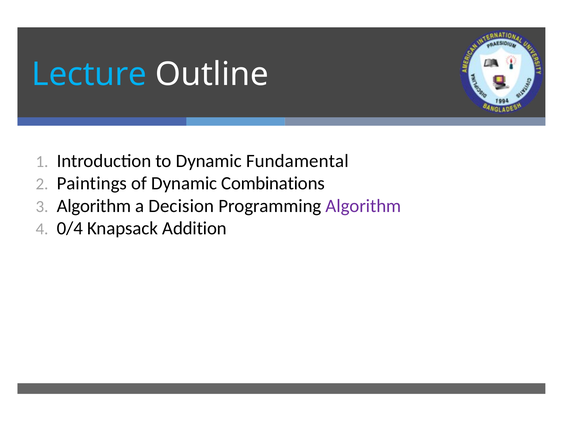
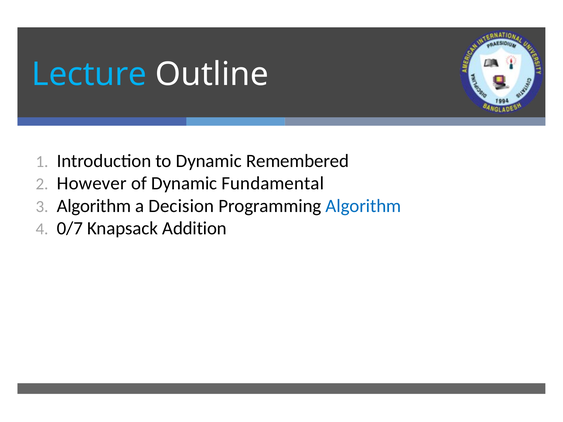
Fundamental: Fundamental -> Remembered
Paintings: Paintings -> However
Combinations: Combinations -> Fundamental
Algorithm at (363, 206) colour: purple -> blue
0/4: 0/4 -> 0/7
